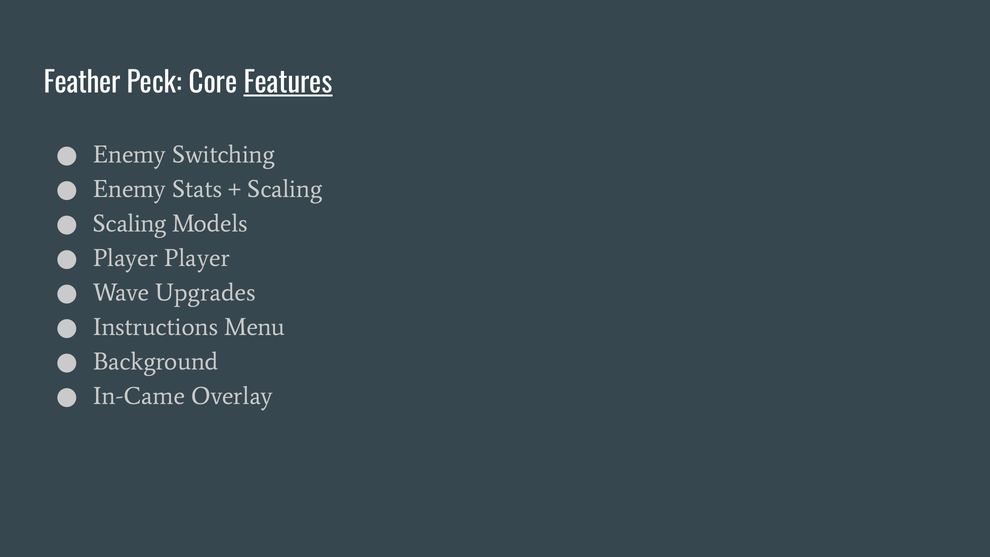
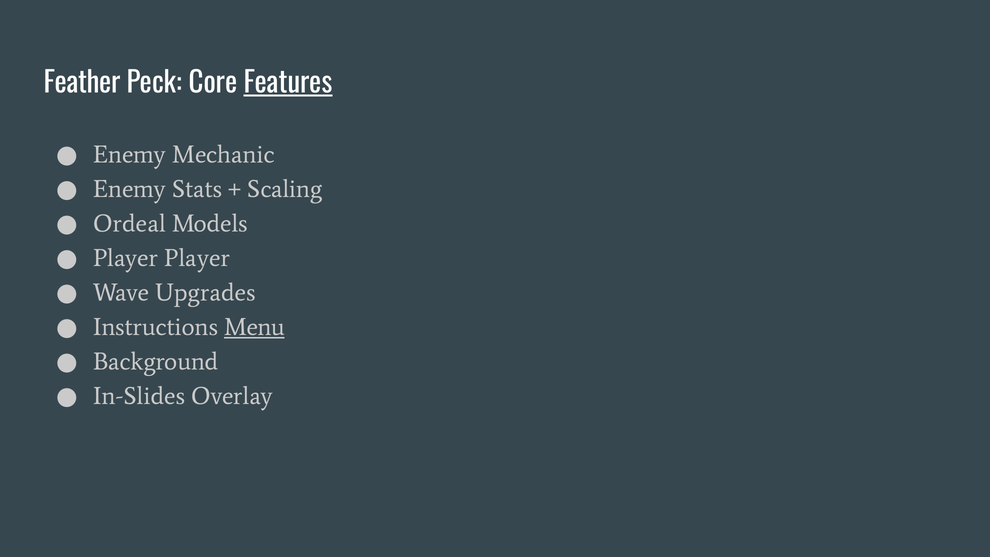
Switching: Switching -> Mechanic
Scaling at (130, 224): Scaling -> Ordeal
Menu underline: none -> present
In-Came: In-Came -> In-Slides
